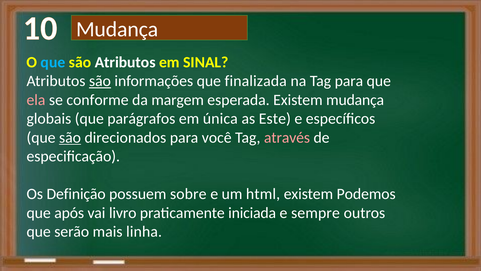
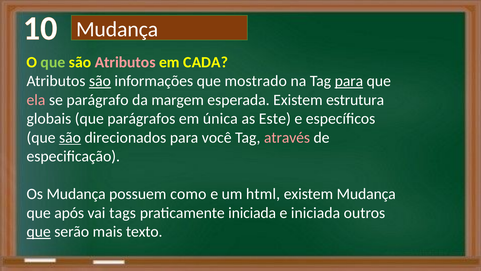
que at (53, 62) colour: light blue -> light green
Atributos at (125, 62) colour: white -> pink
SINAL: SINAL -> CADA
finalizada: finalizada -> mostrado
para at (349, 81) underline: none -> present
conforme: conforme -> parágrafo
Existem mudança: mudança -> estrutura
Os Definição: Definição -> Mudança
sobre: sobre -> como
existem Podemos: Podemos -> Mudança
livro: livro -> tags
e sempre: sempre -> iniciada
que at (39, 231) underline: none -> present
linha: linha -> texto
